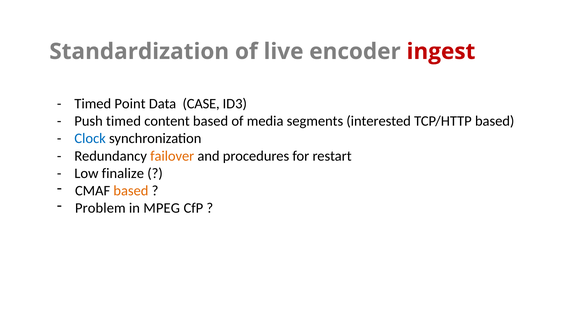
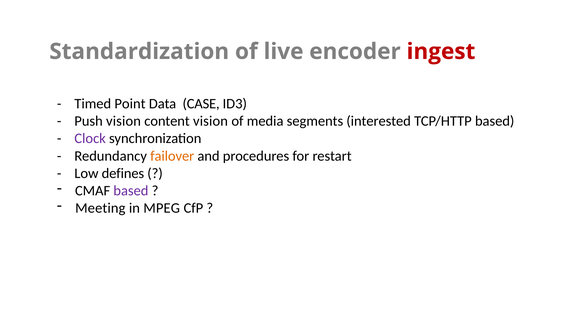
Push timed: timed -> vision
content based: based -> vision
Clock colour: blue -> purple
finalize: finalize -> defines
based at (131, 191) colour: orange -> purple
Problem: Problem -> Meeting
